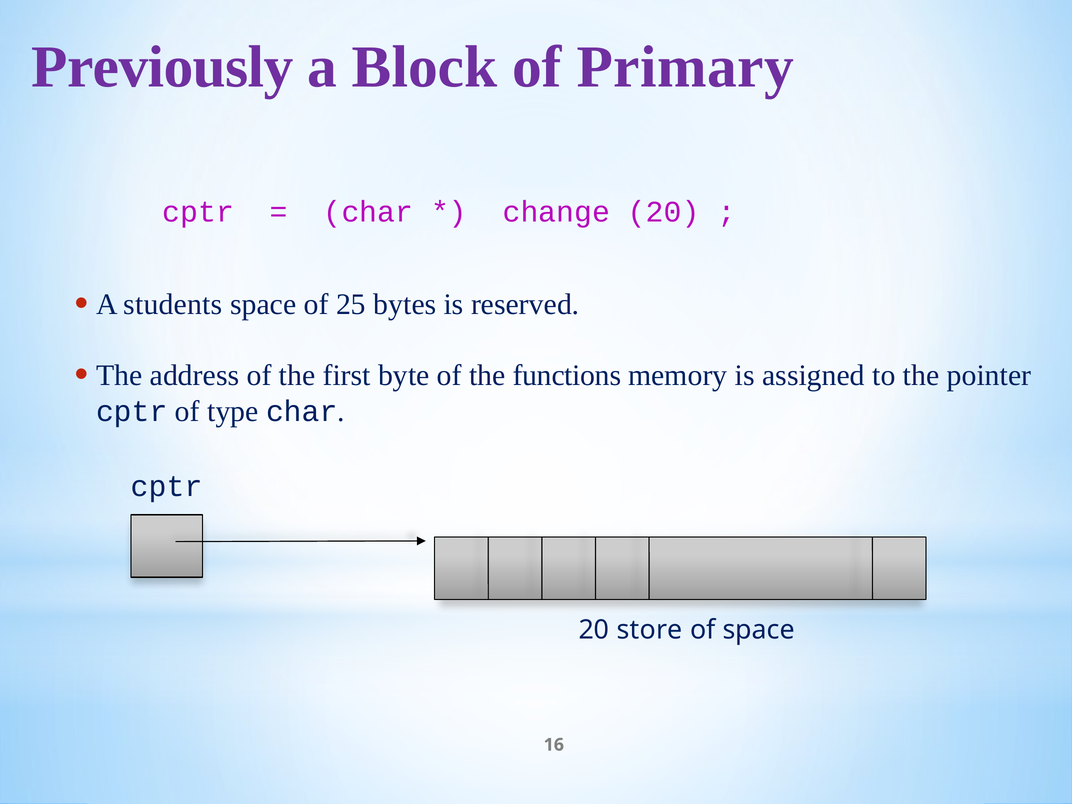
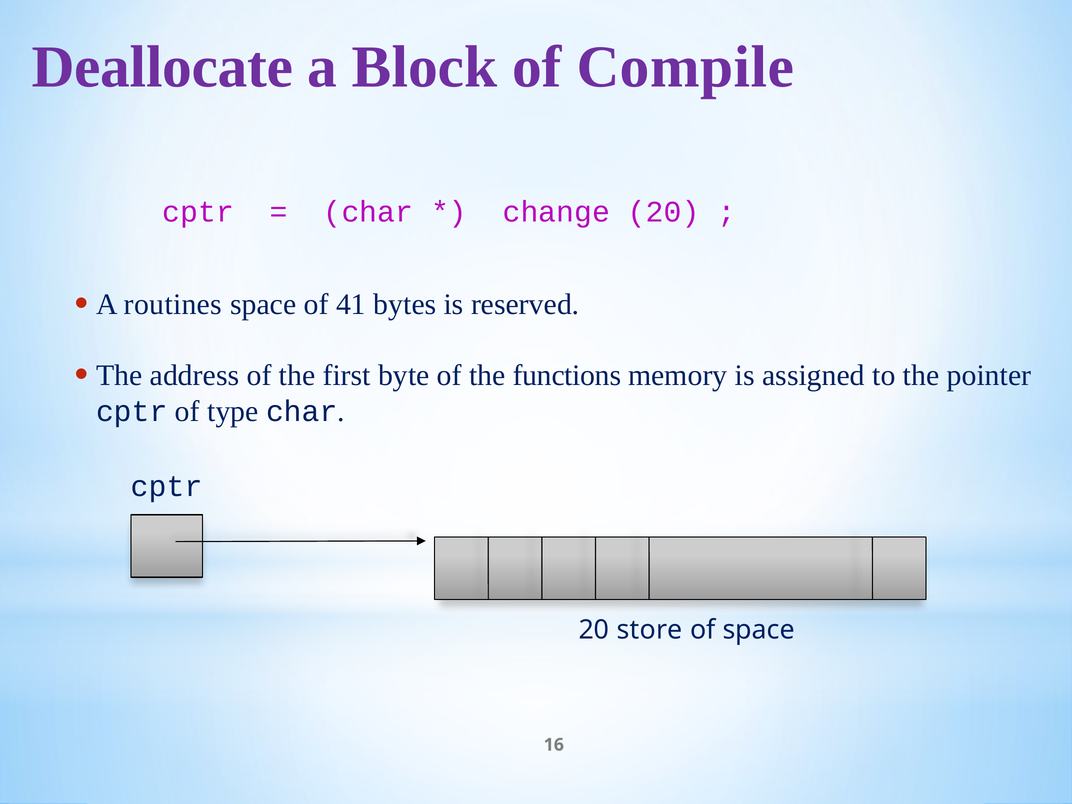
Previously: Previously -> Deallocate
Primary: Primary -> Compile
students: students -> routines
25: 25 -> 41
